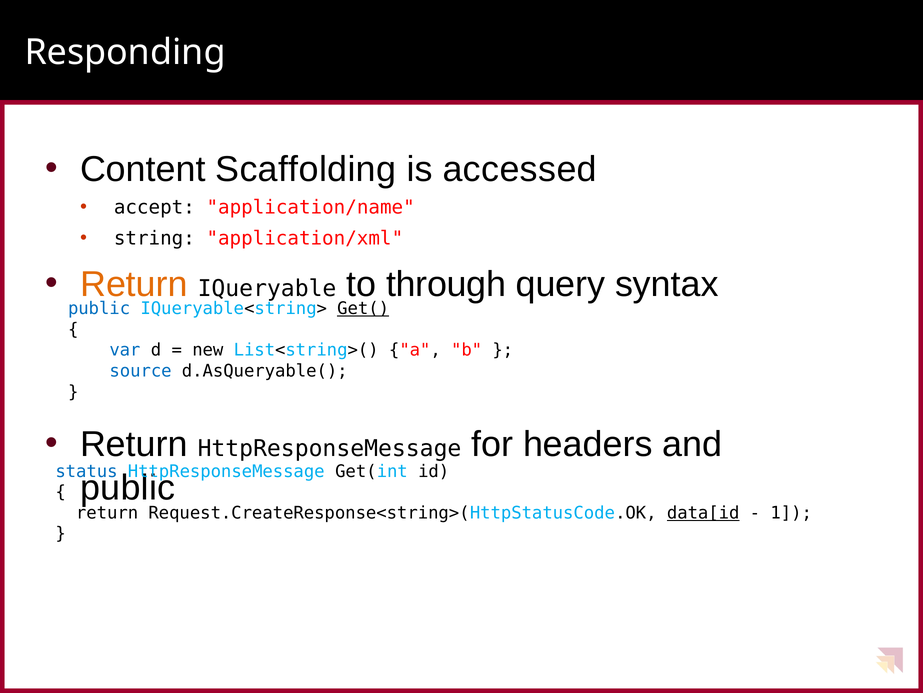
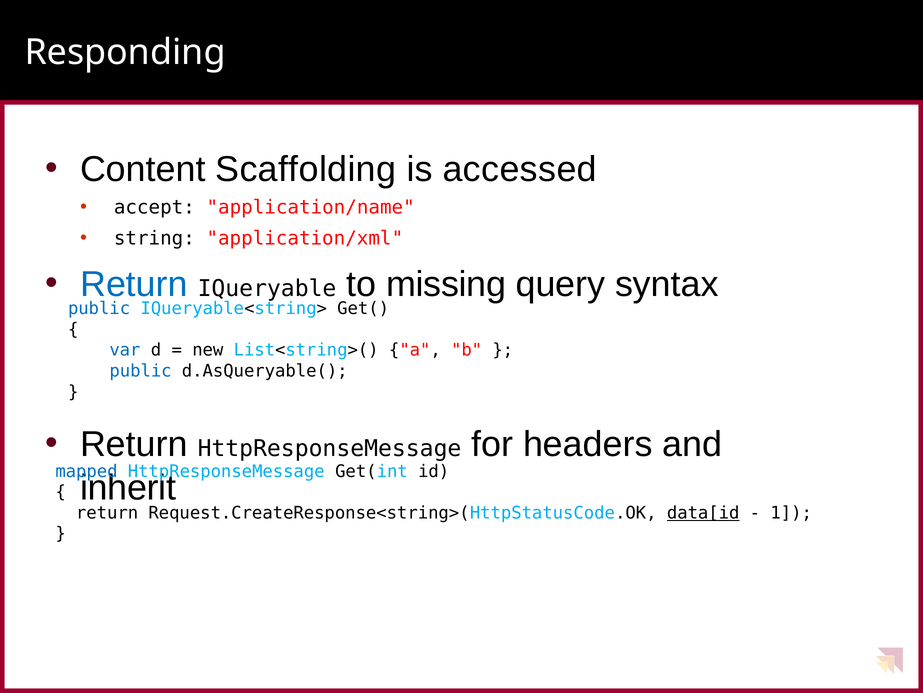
Return at (134, 284) colour: orange -> blue
through: through -> missing
Get( underline: present -> none
source at (141, 371): source -> public
status: status -> mapped
public at (128, 487): public -> inherit
